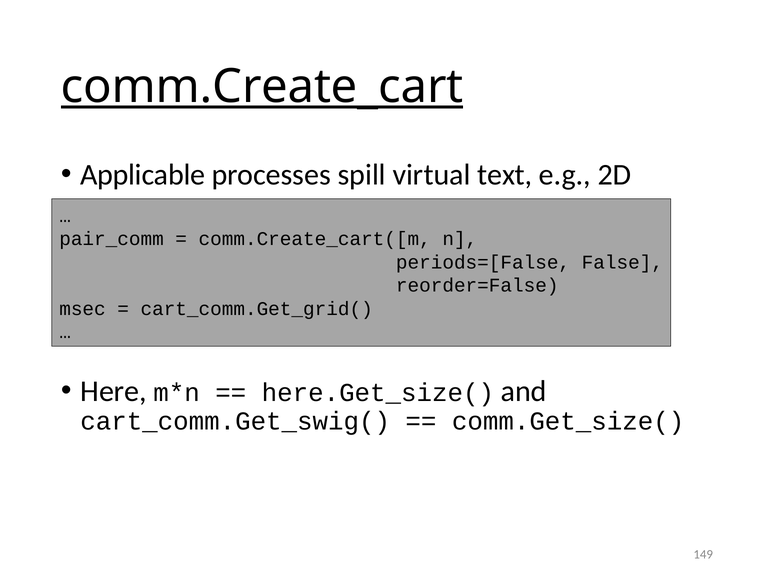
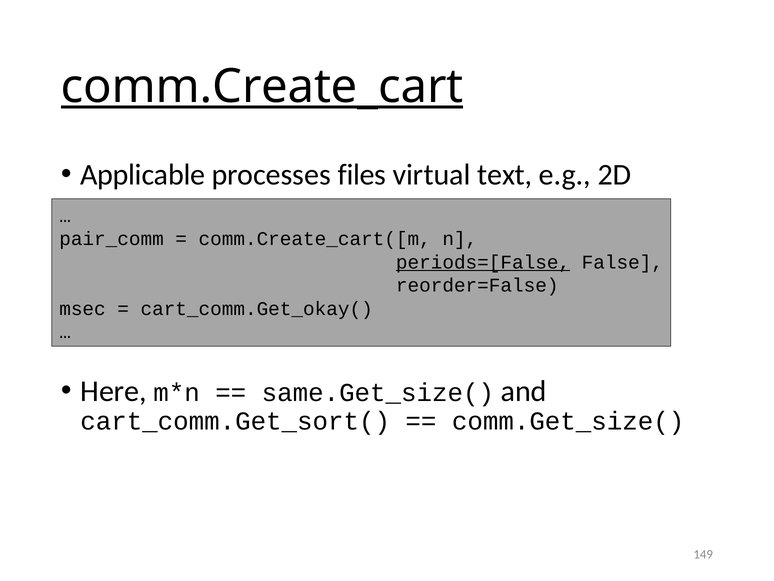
spill: spill -> files
periods=[False underline: none -> present
cart_comm.Get_grid(: cart_comm.Get_grid( -> cart_comm.Get_okay(
here.Get_size(: here.Get_size( -> same.Get_size(
cart_comm.Get_swig(: cart_comm.Get_swig( -> cart_comm.Get_sort(
